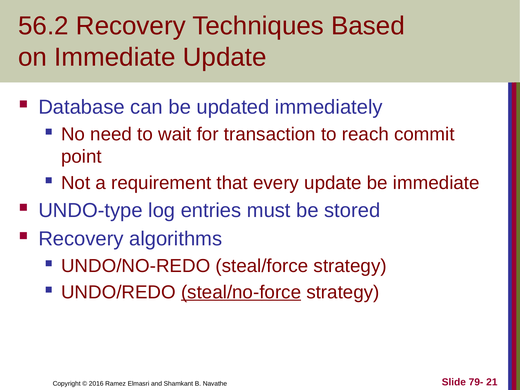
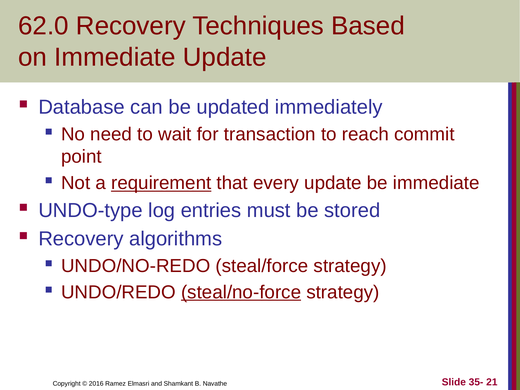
56.2: 56.2 -> 62.0
requirement underline: none -> present
79-: 79- -> 35-
